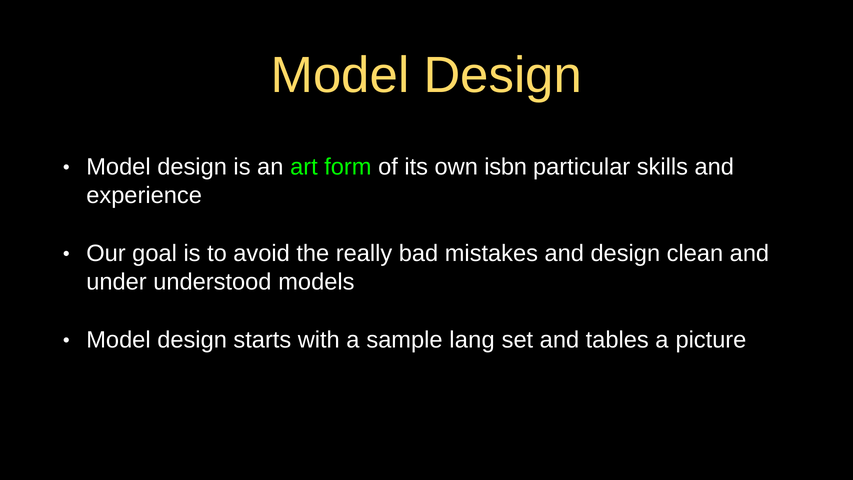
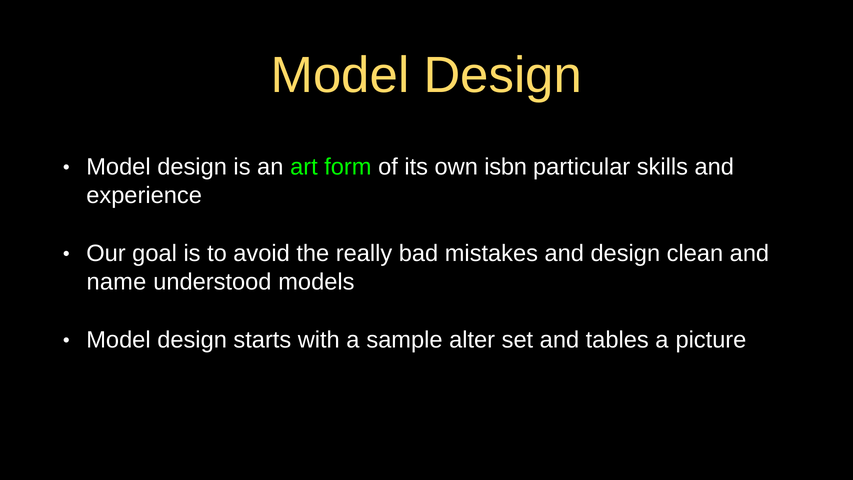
under: under -> name
lang: lang -> alter
